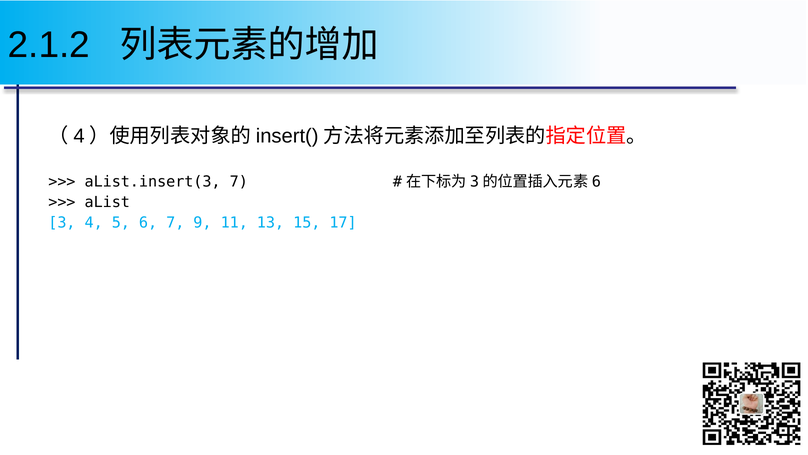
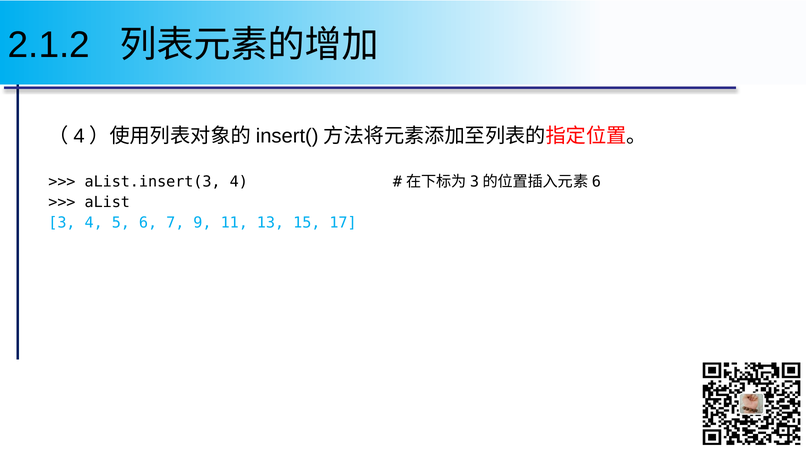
aList.insert(3 7: 7 -> 4
